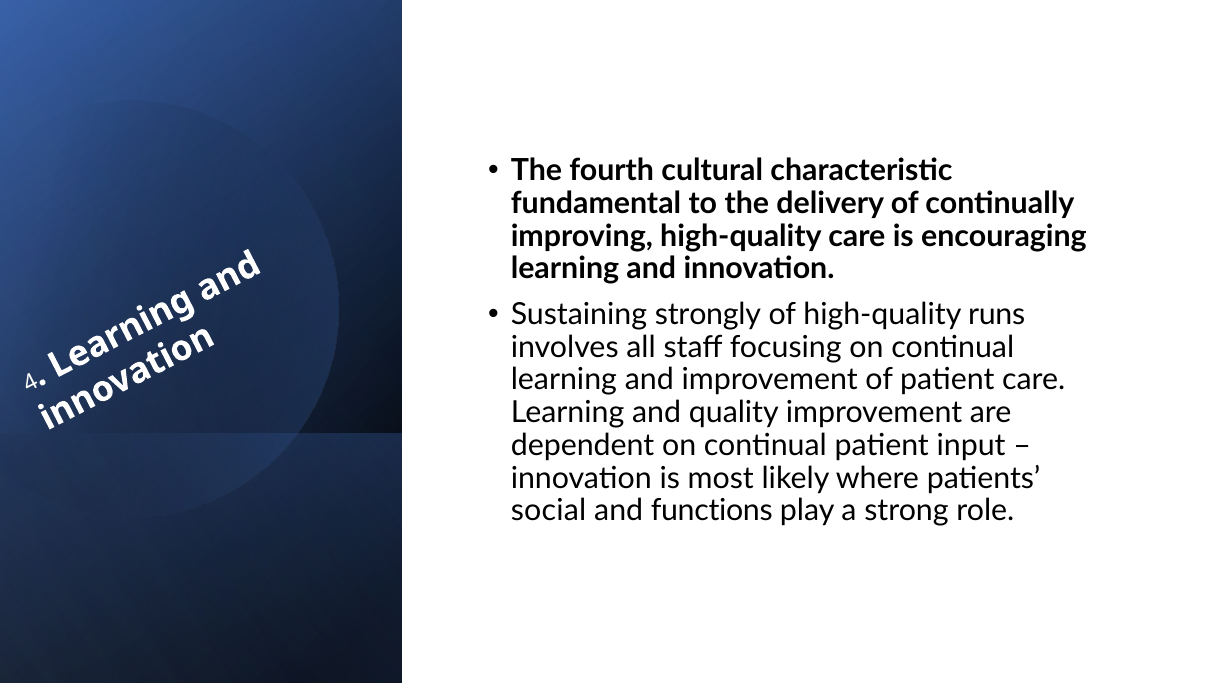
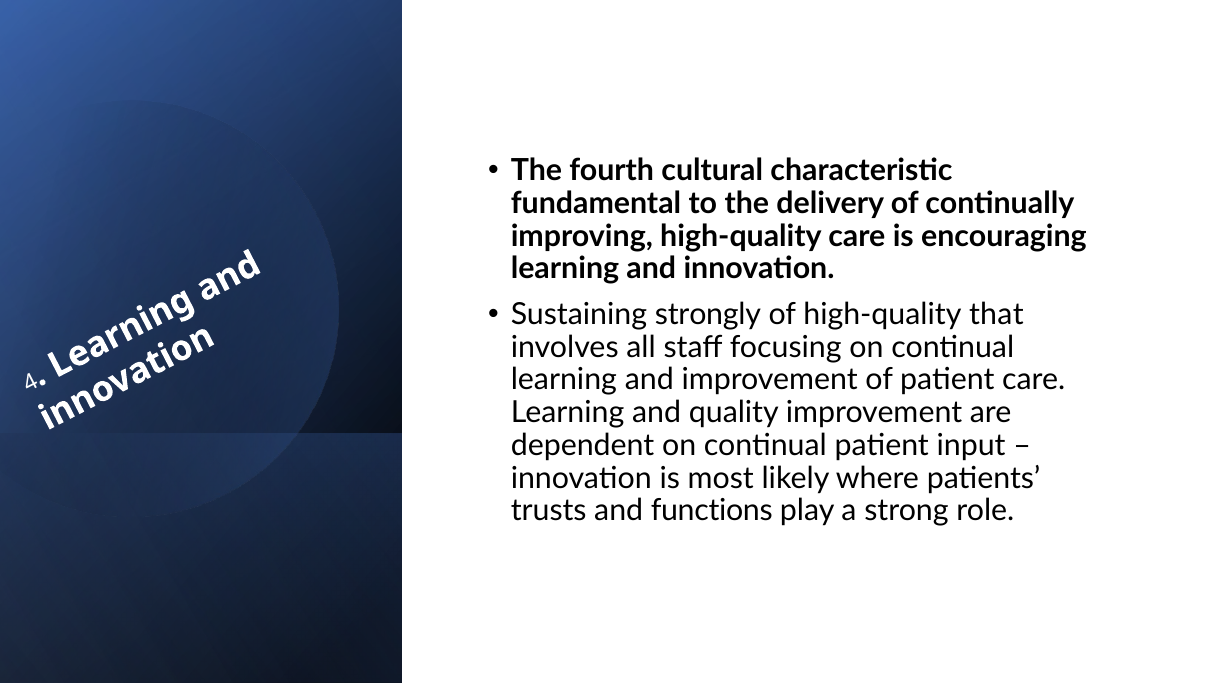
runs: runs -> that
social: social -> trusts
